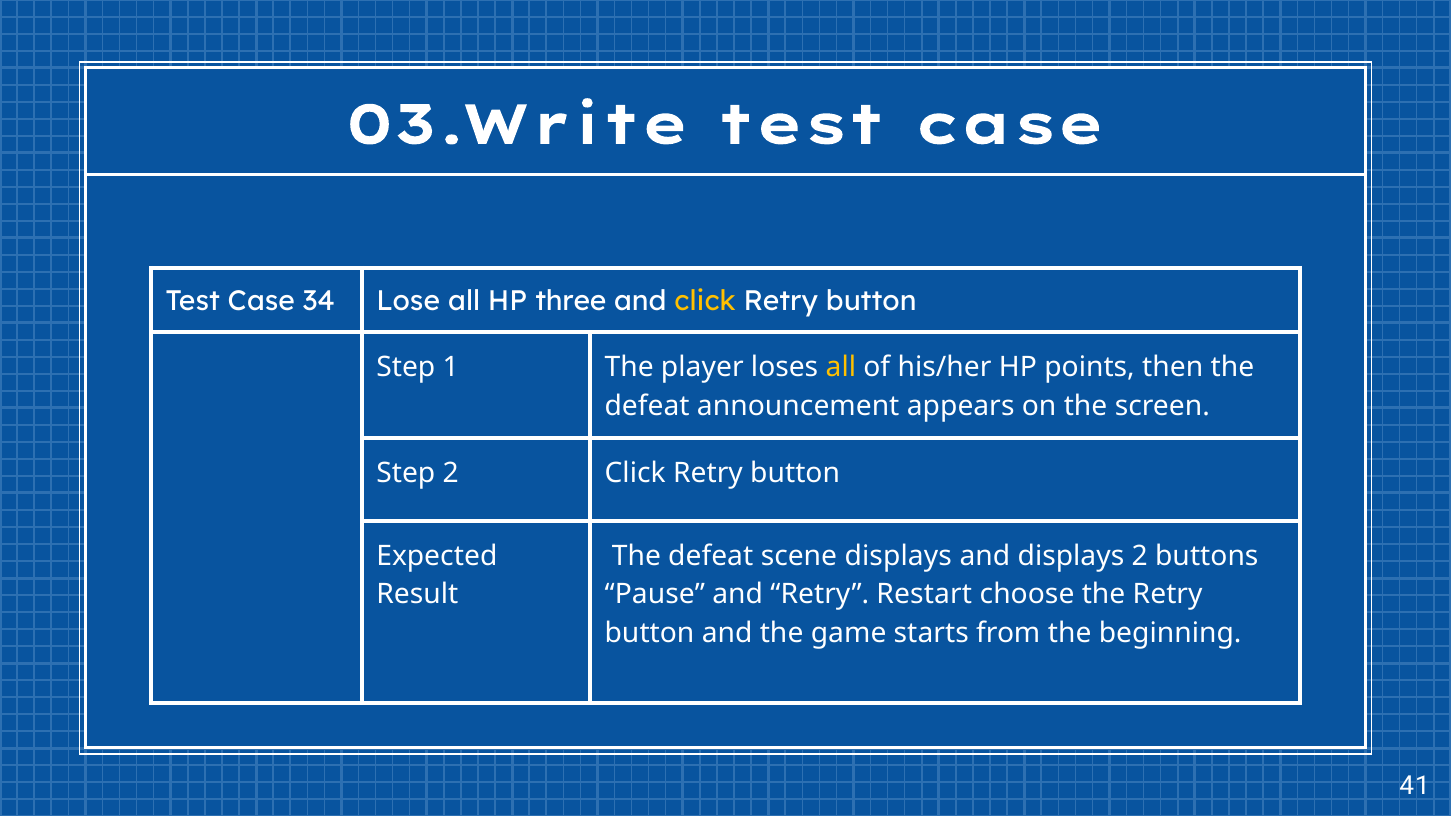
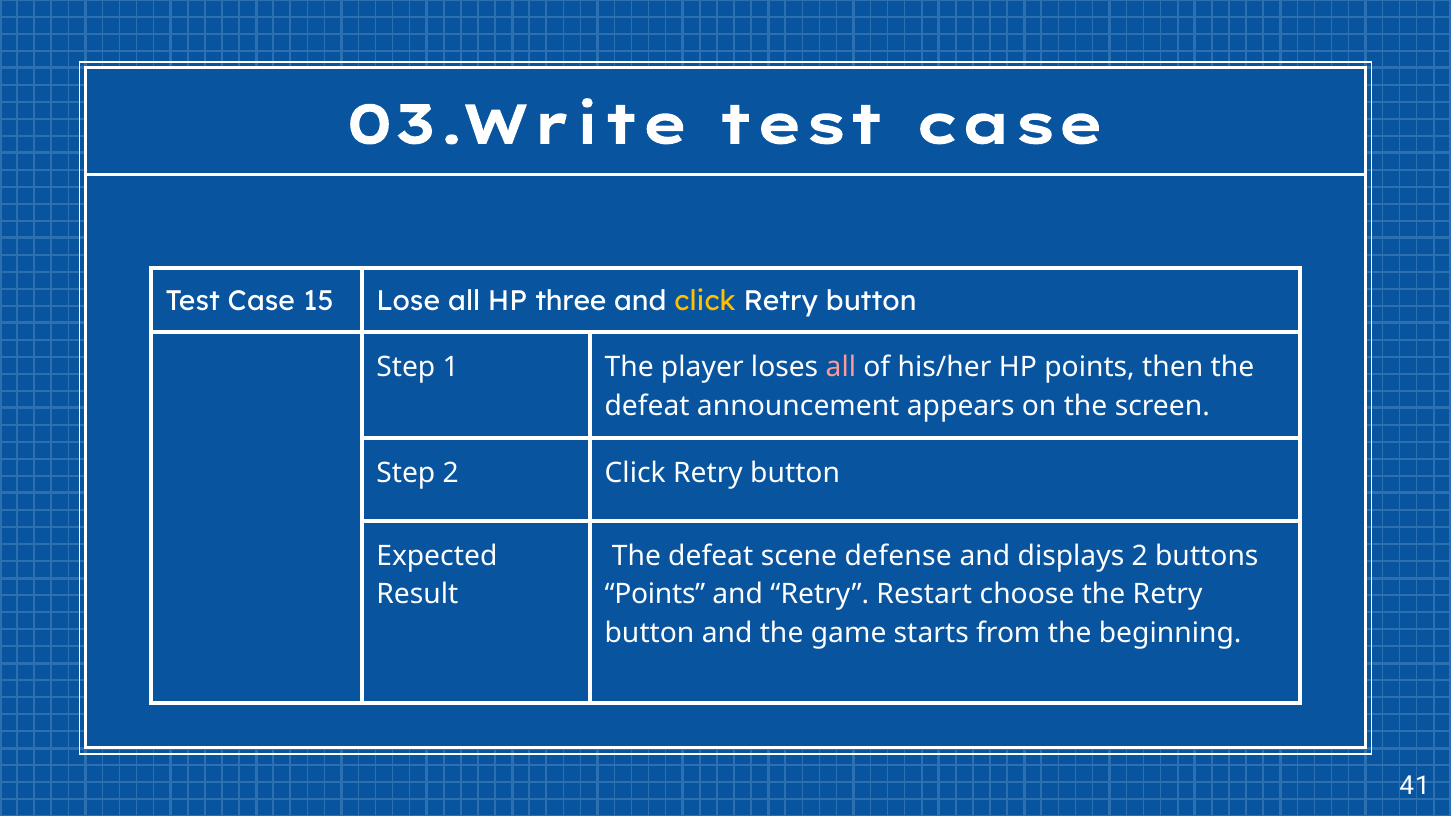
34: 34 -> 15
all at (841, 367) colour: yellow -> pink
scene displays: displays -> defense
Pause at (655, 595): Pause -> Points
